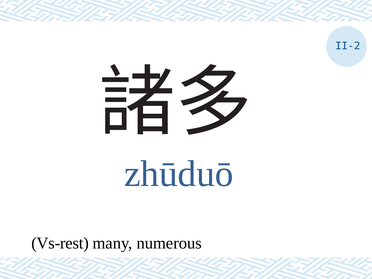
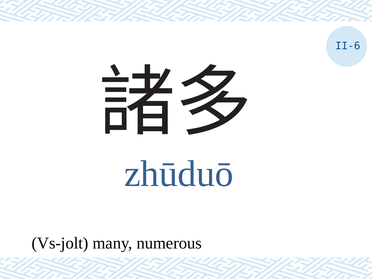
II-2: II-2 -> II-6
Vs-rest: Vs-rest -> Vs-jolt
